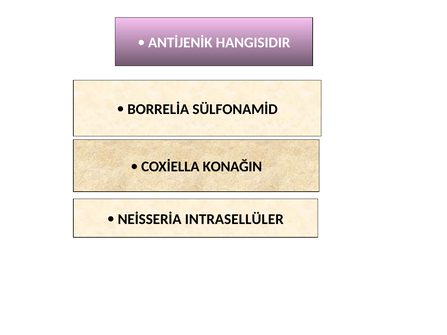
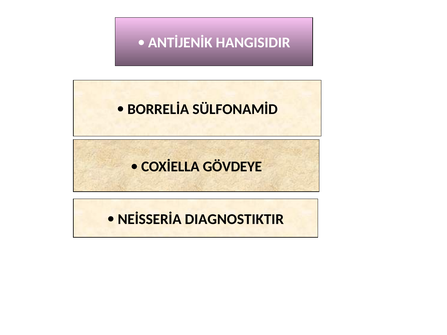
KONAĞIN: KONAĞIN -> GÖVDEYE
INTRASELLÜLER: INTRASELLÜLER -> DIAGNOSTIKTIR
